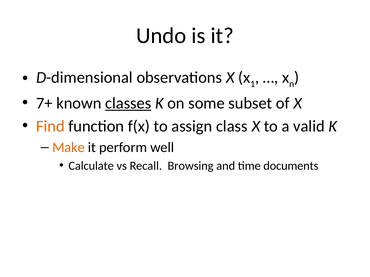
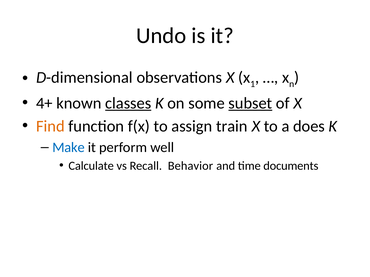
7+: 7+ -> 4+
subset underline: none -> present
class: class -> train
valid: valid -> does
Make colour: orange -> blue
Browsing: Browsing -> Behavior
